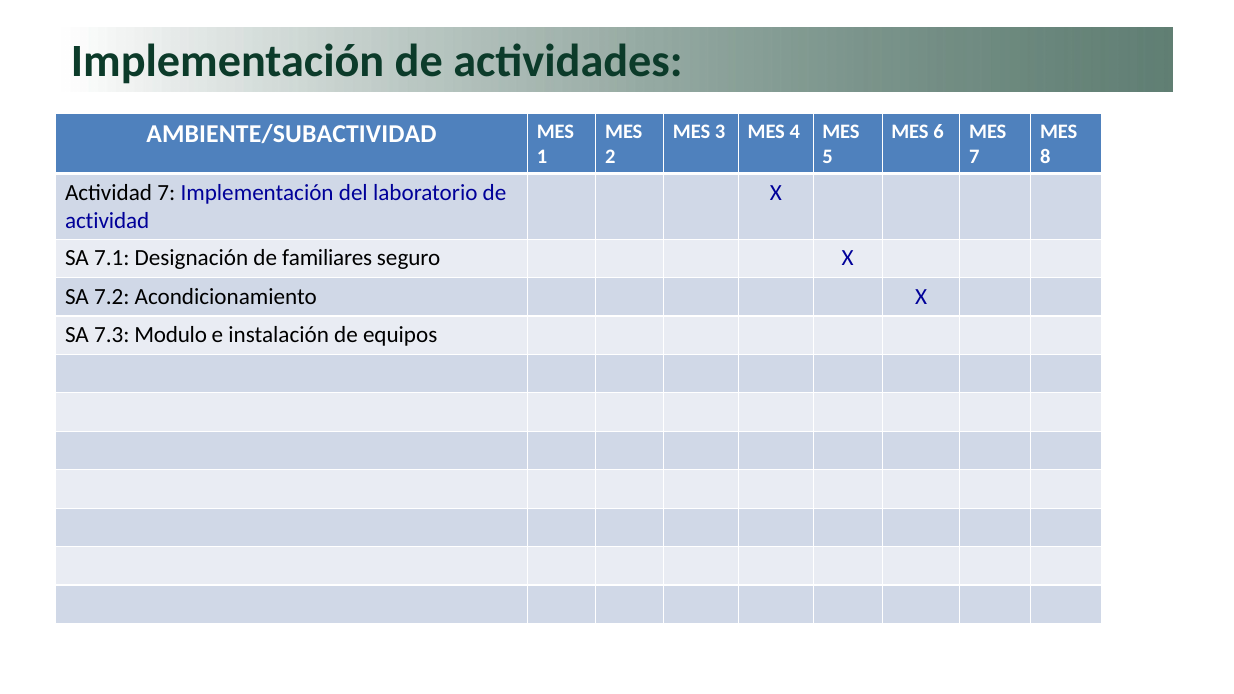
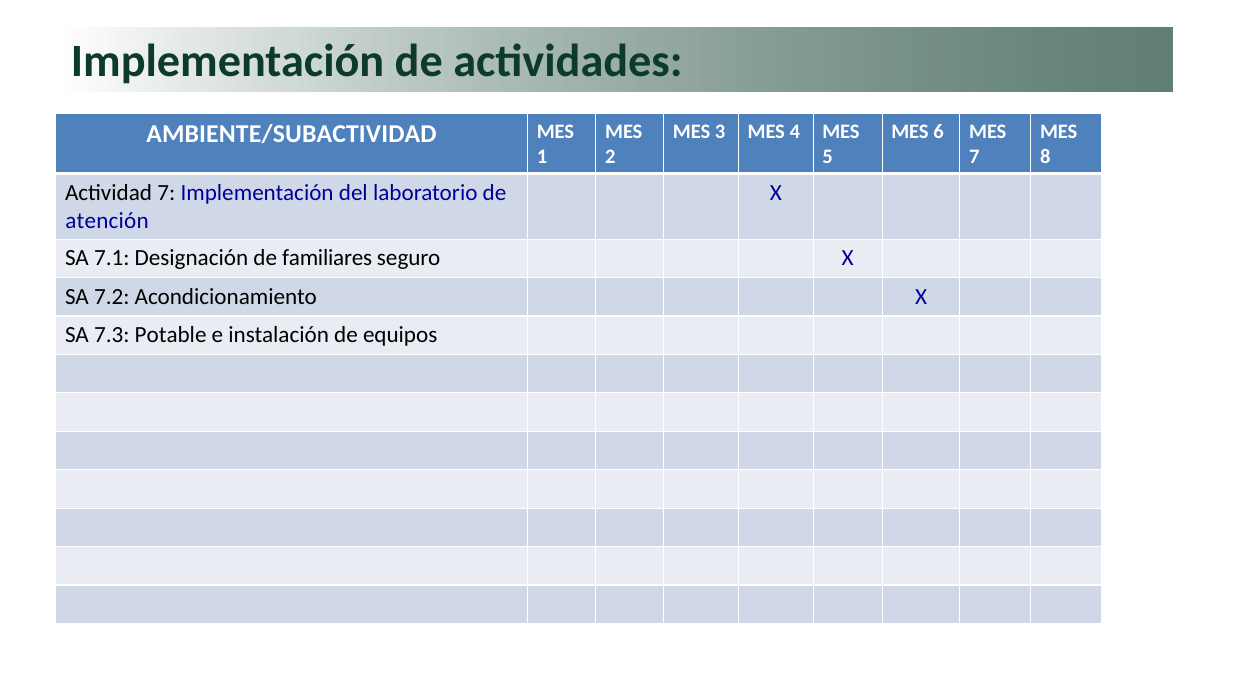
actividad at (107, 221): actividad -> atención
Modulo: Modulo -> Potable
